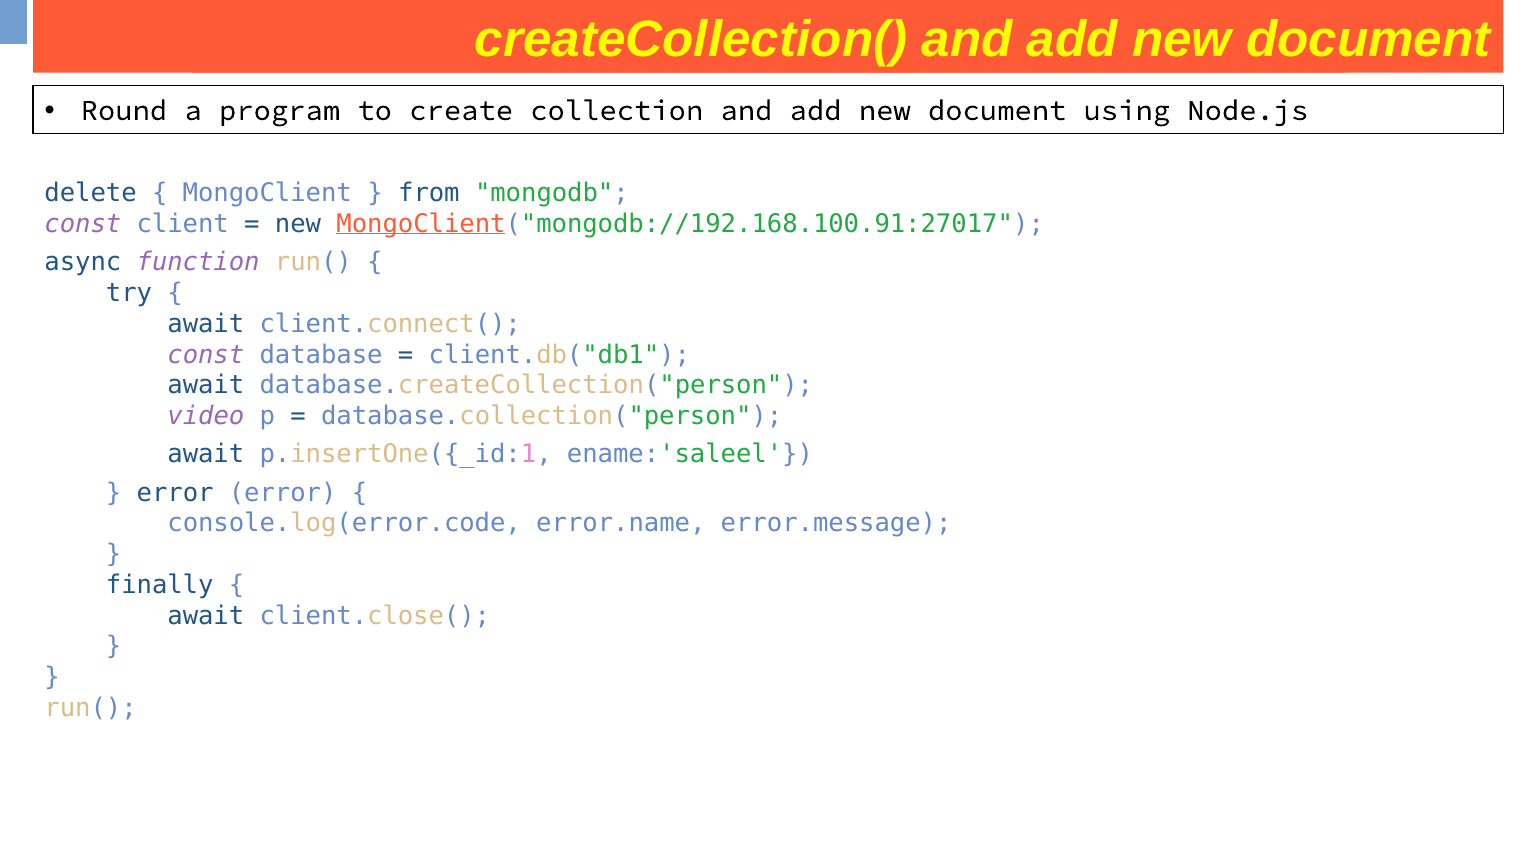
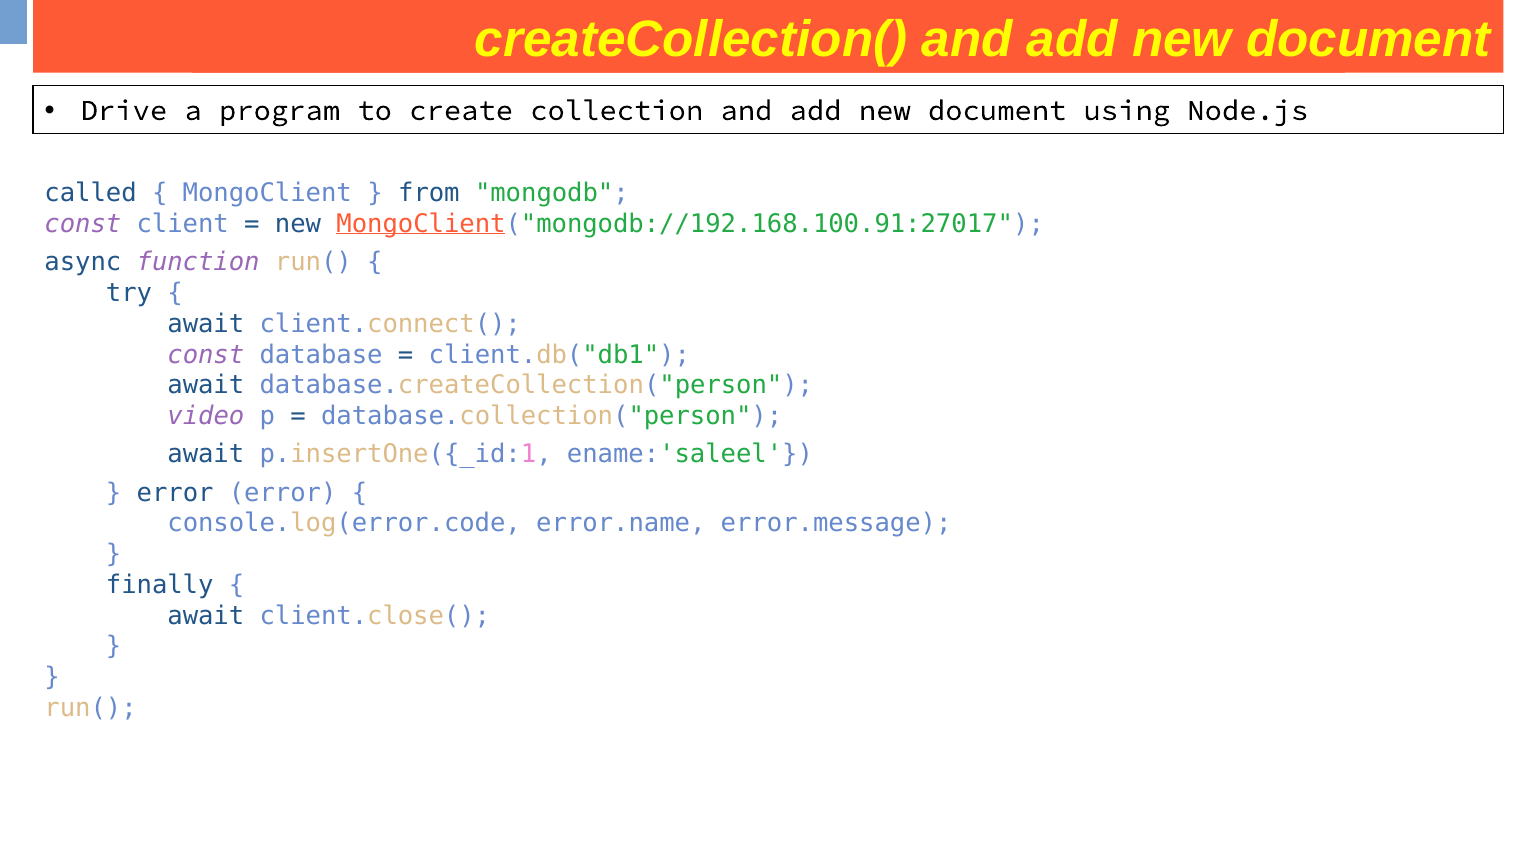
Round: Round -> Drive
delete: delete -> called
